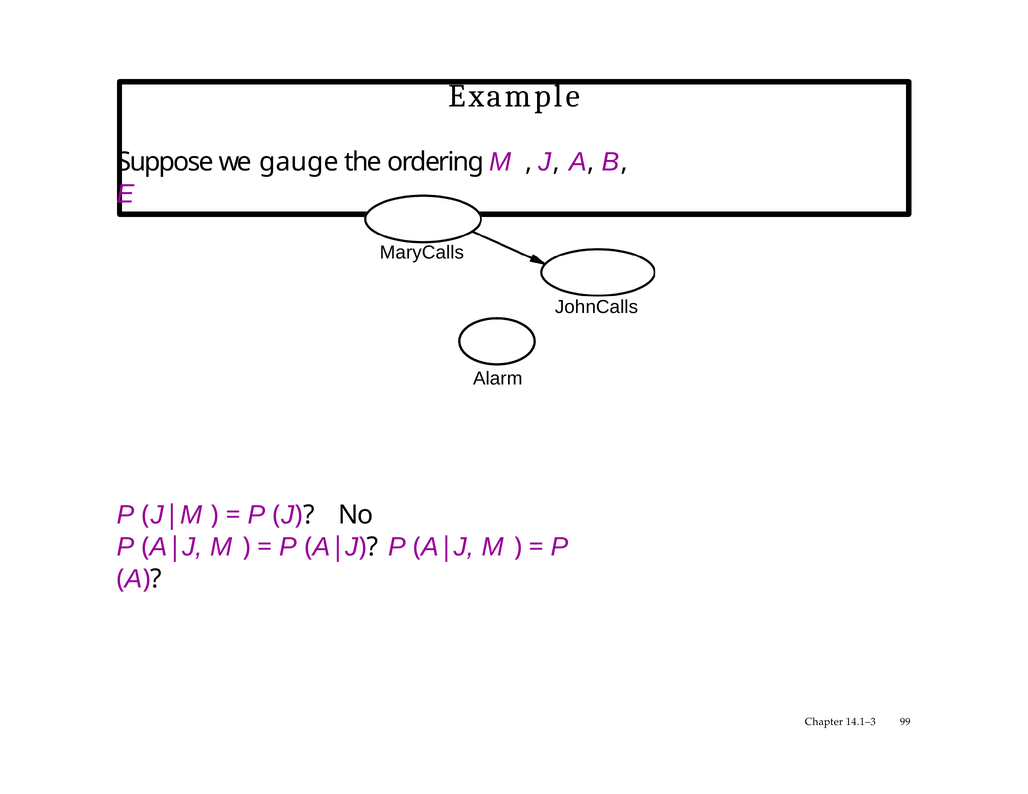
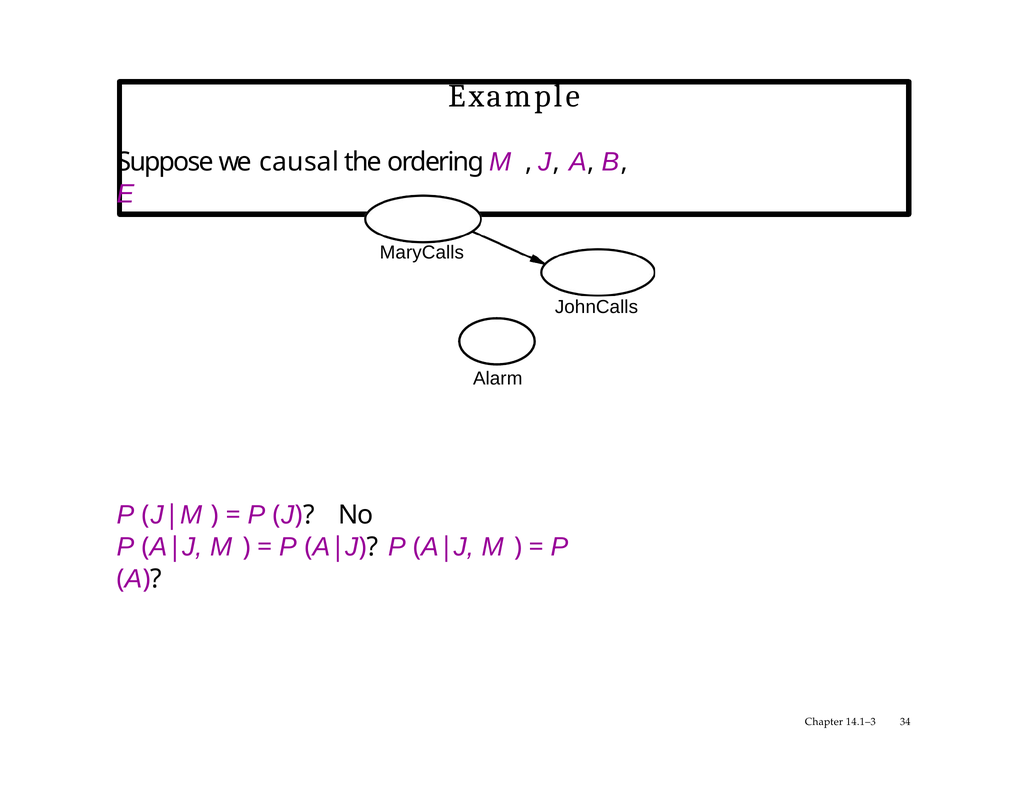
gauge: gauge -> causal
99: 99 -> 34
